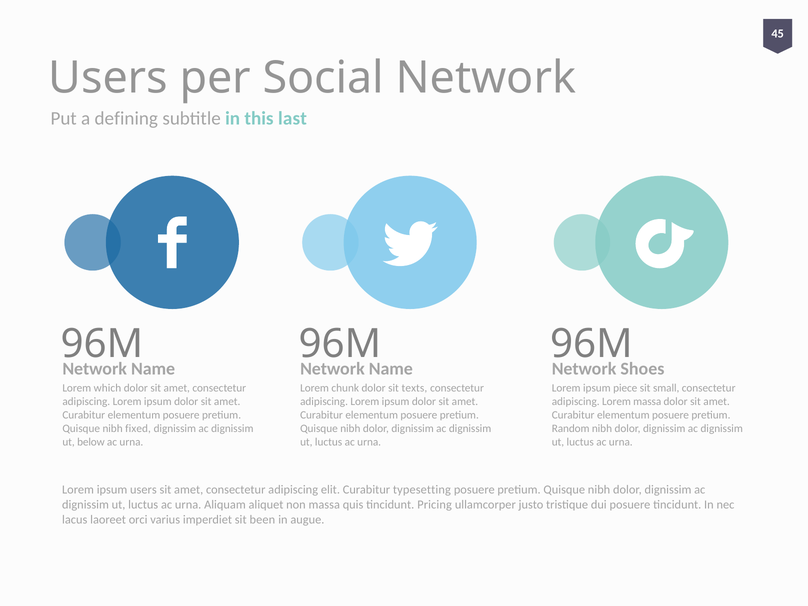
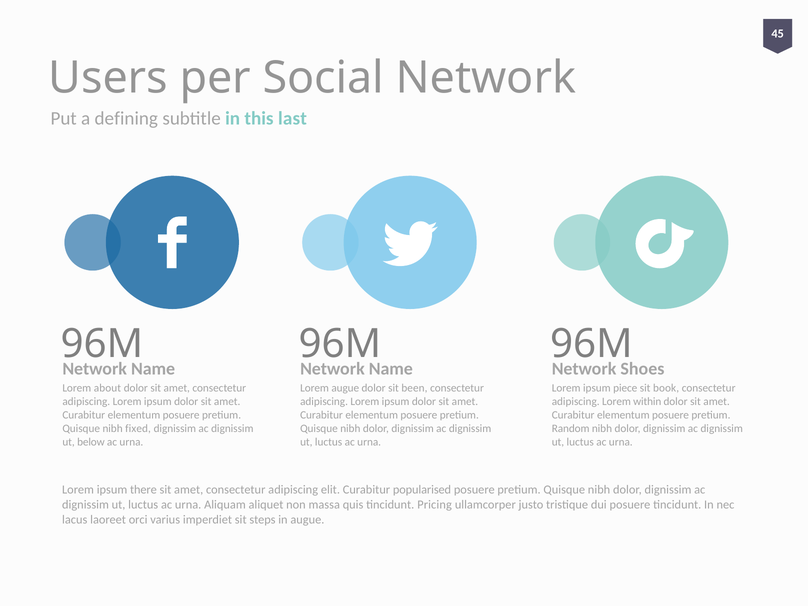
which: which -> about
Lorem chunk: chunk -> augue
texts: texts -> been
small: small -> book
Lorem massa: massa -> within
ipsum users: users -> there
typesetting: typesetting -> popularised
been: been -> steps
